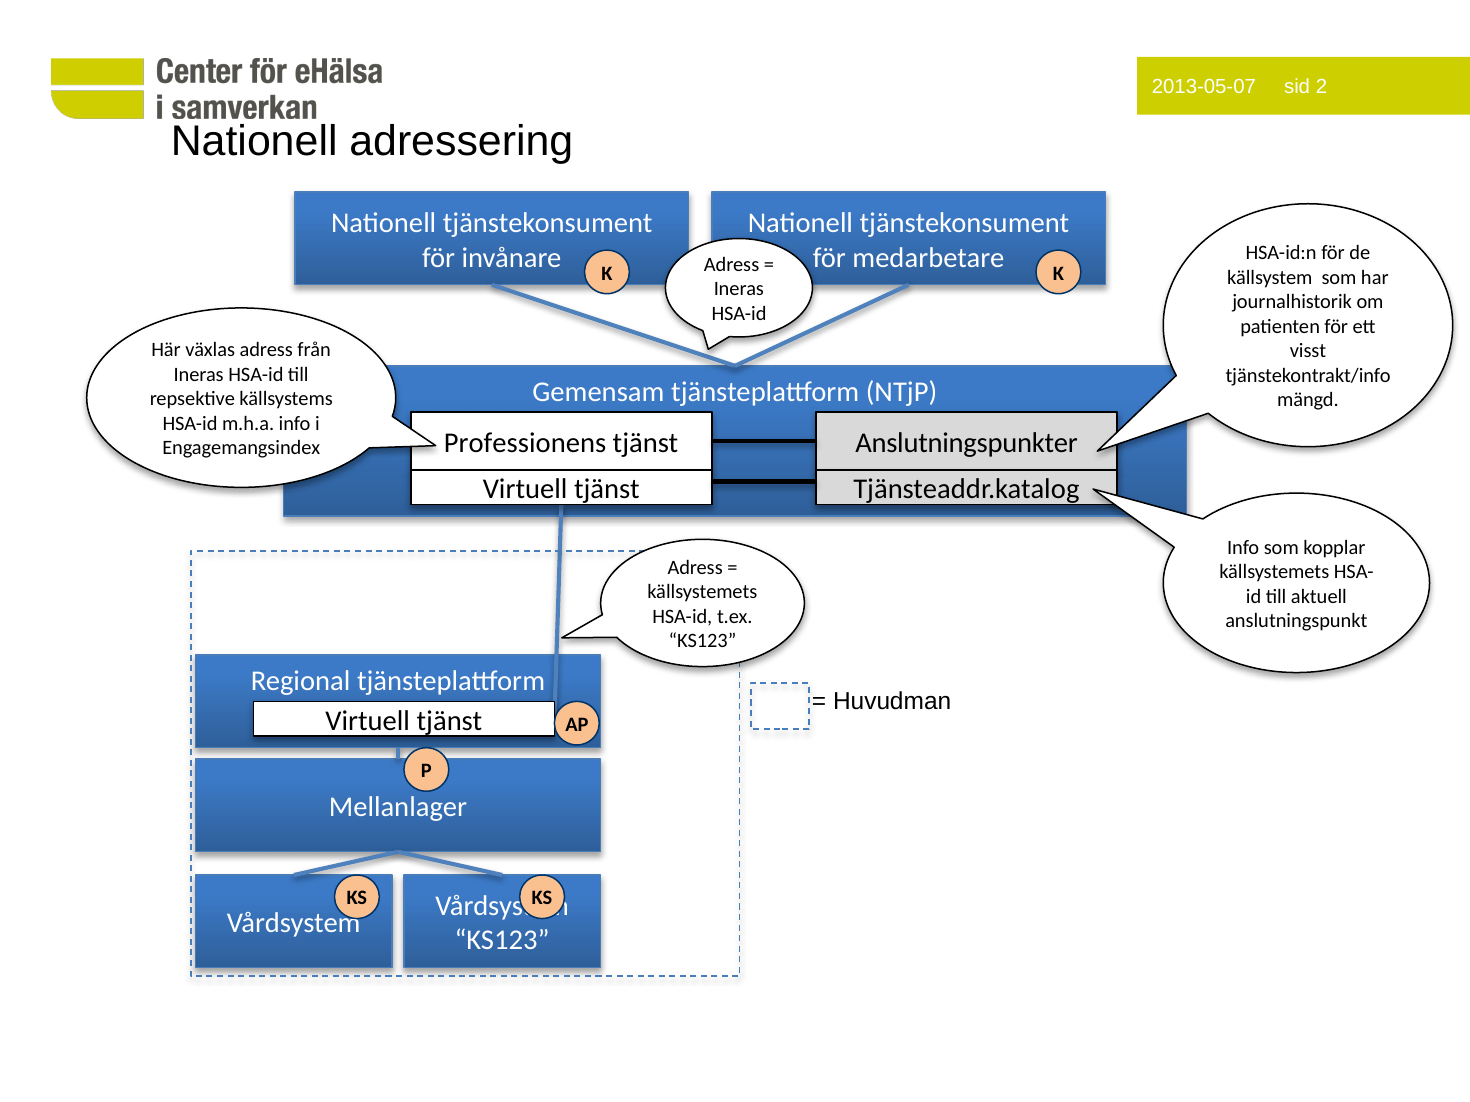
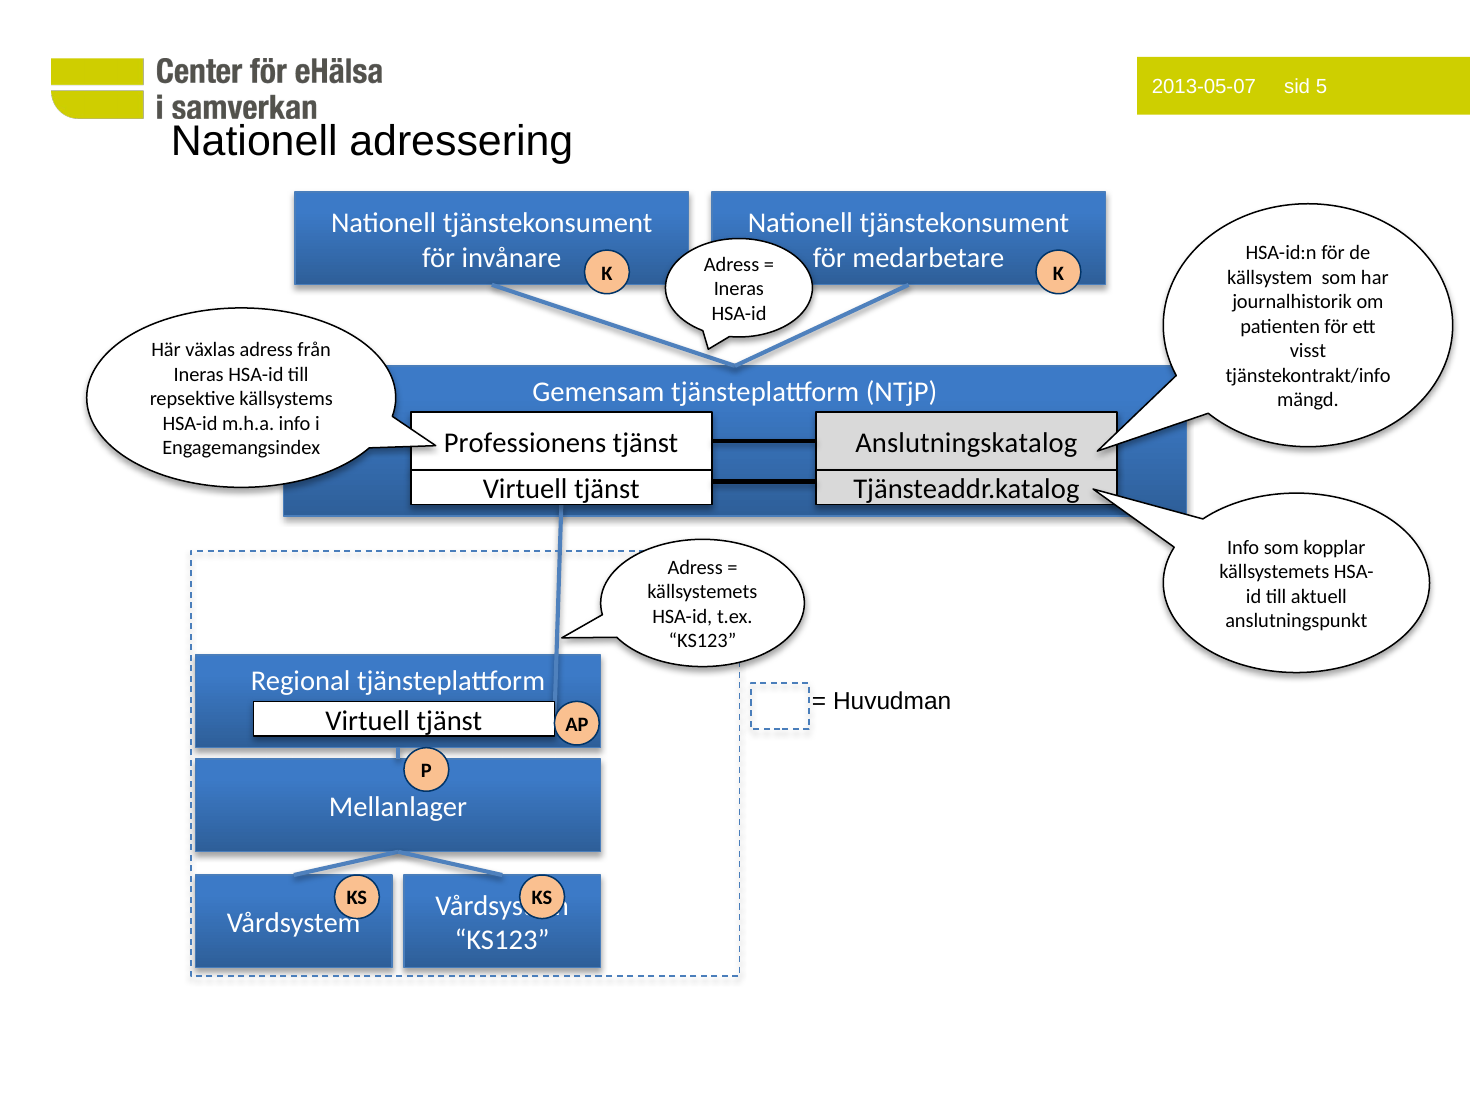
2: 2 -> 5
Anslutningspunkter: Anslutningspunkter -> Anslutningskatalog
